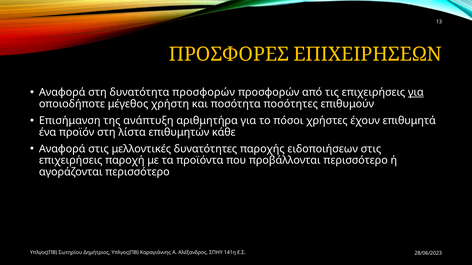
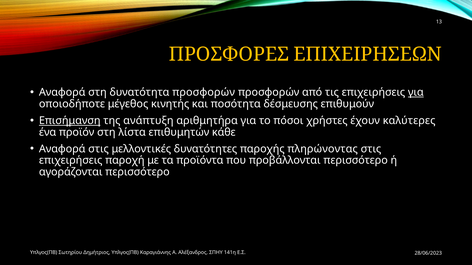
χρήστη: χρήστη -> κινητής
ποσότητες: ποσότητες -> δέσμευσης
Επισήμανση underline: none -> present
επιθυμητά: επιθυμητά -> καλύτερες
ειδοποιήσεων: ειδοποιήσεων -> πληρώνοντας
